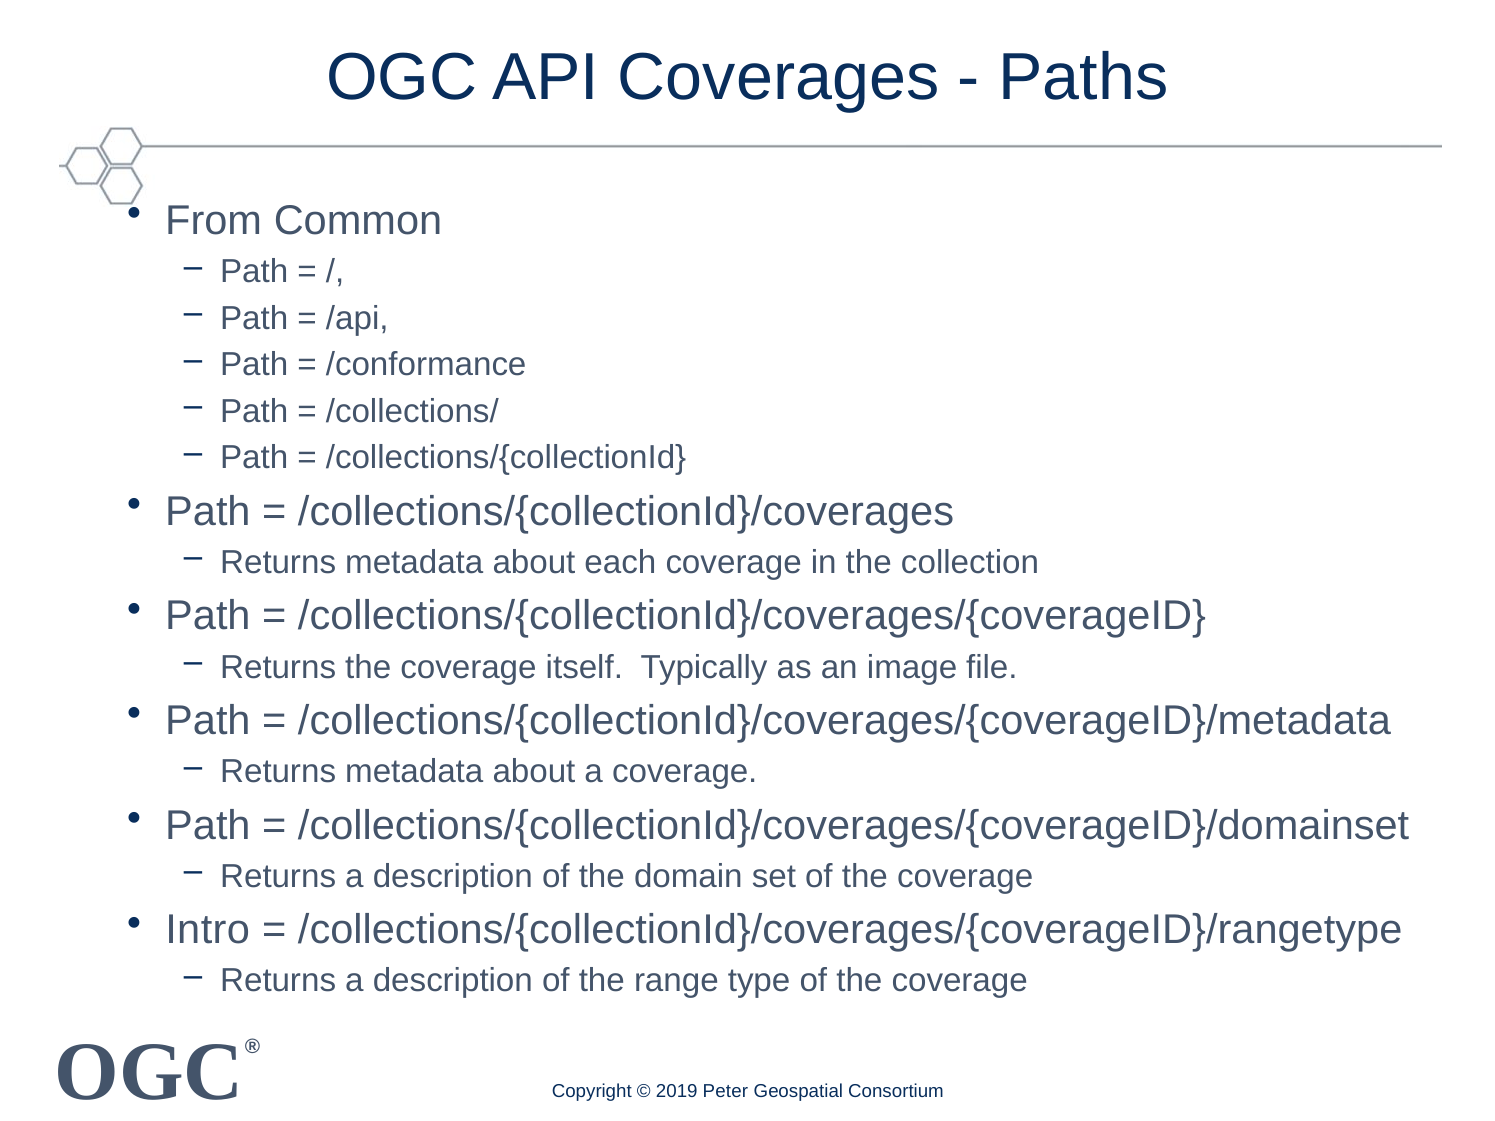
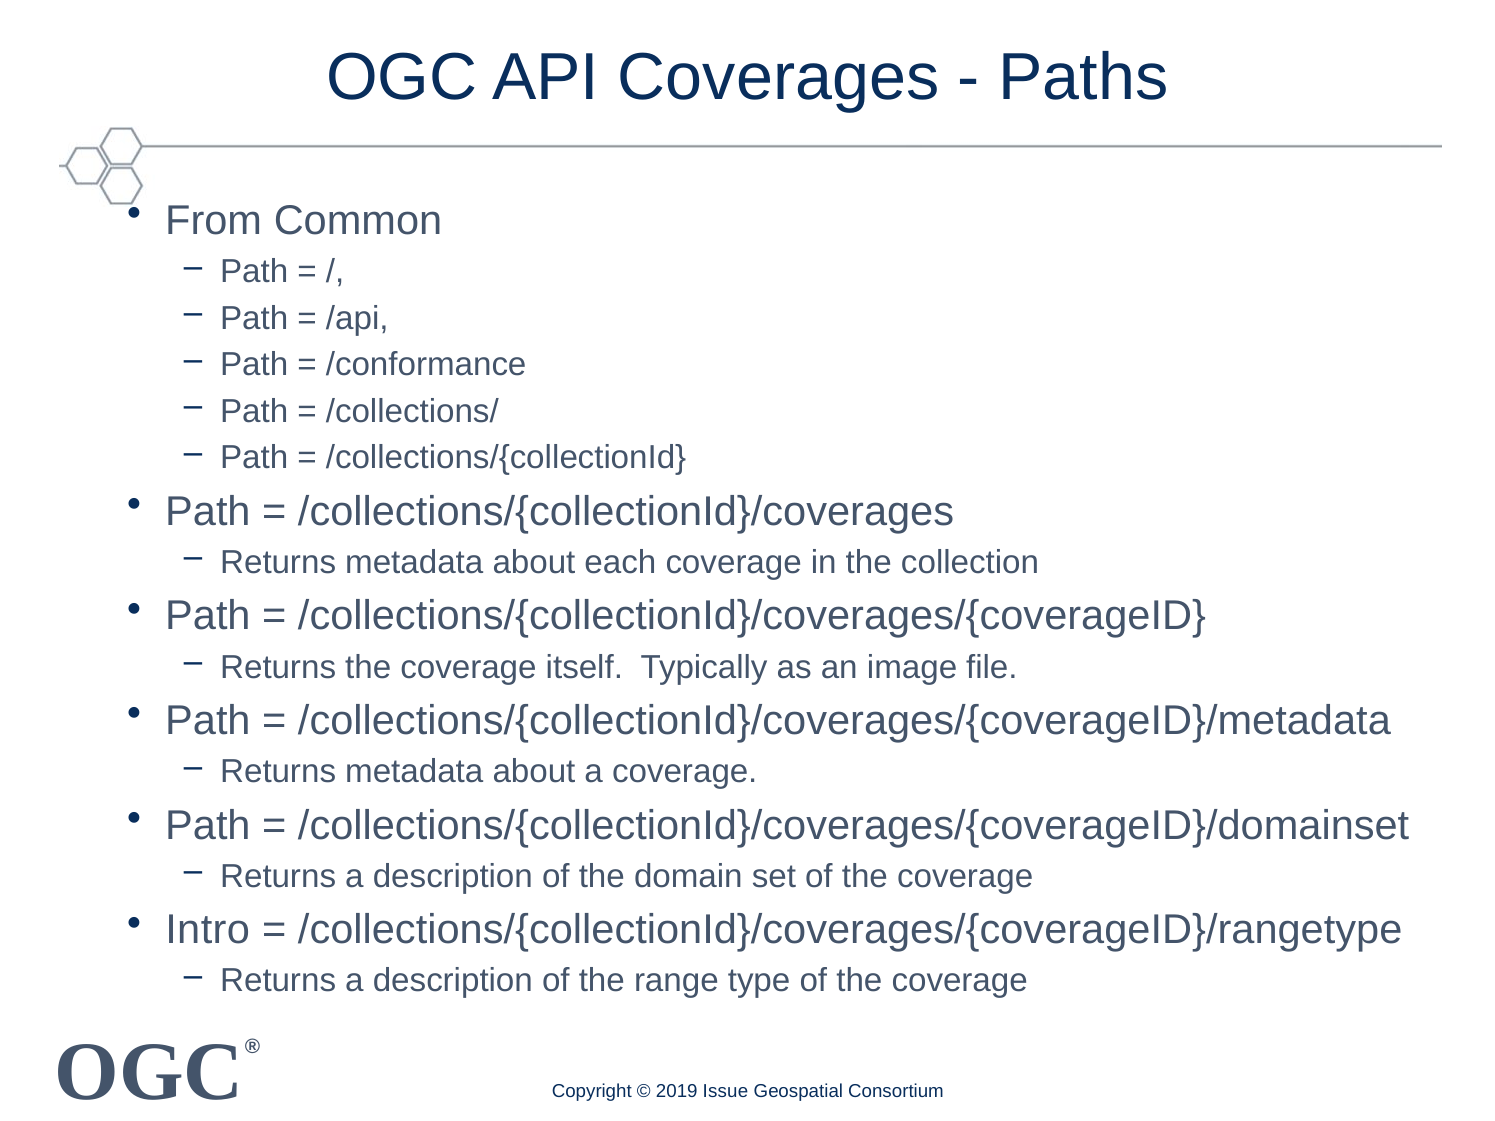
Peter: Peter -> Issue
